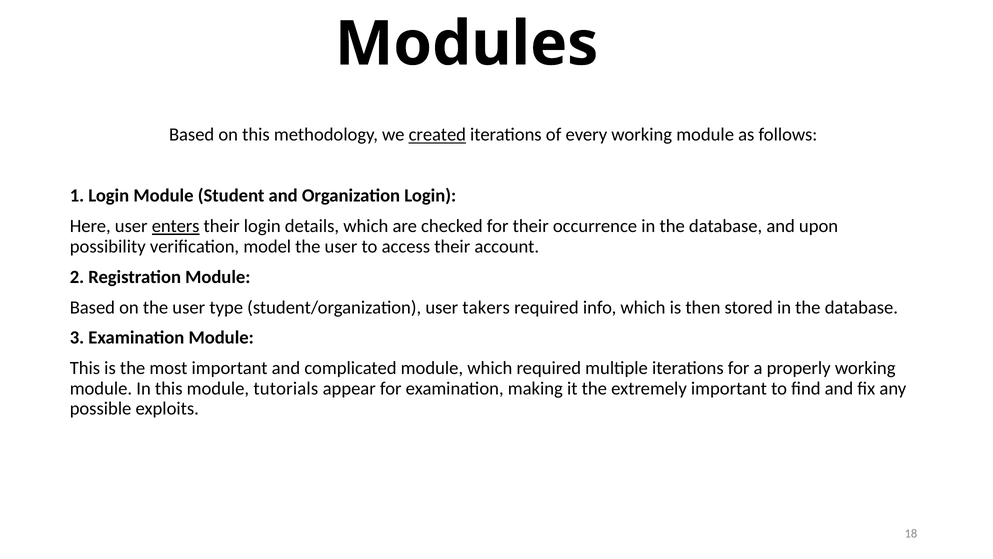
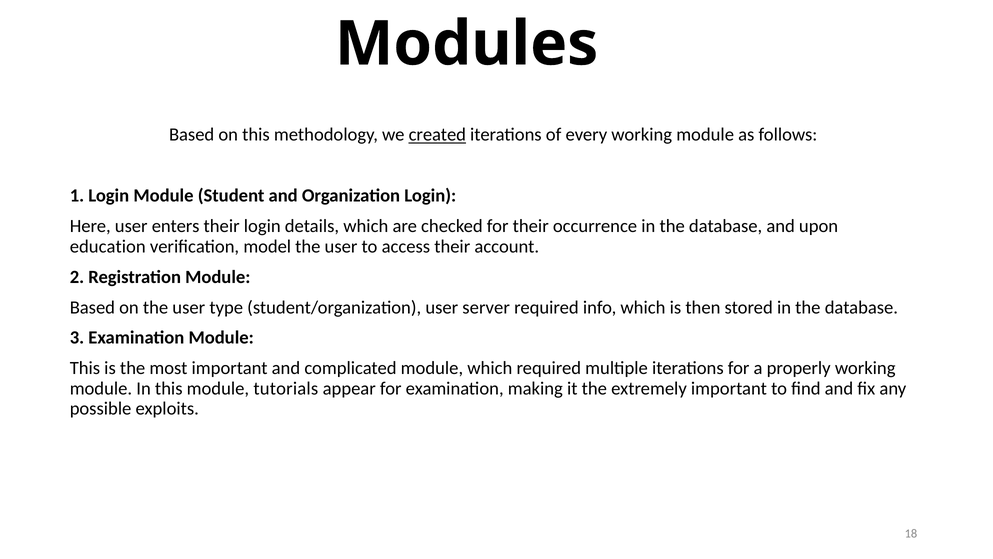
enters underline: present -> none
possibility: possibility -> education
takers: takers -> server
